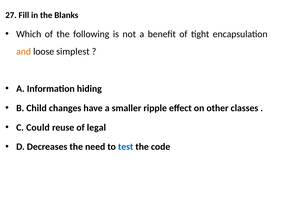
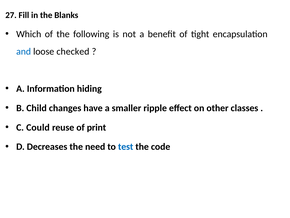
and colour: orange -> blue
simplest: simplest -> checked
legal: legal -> print
